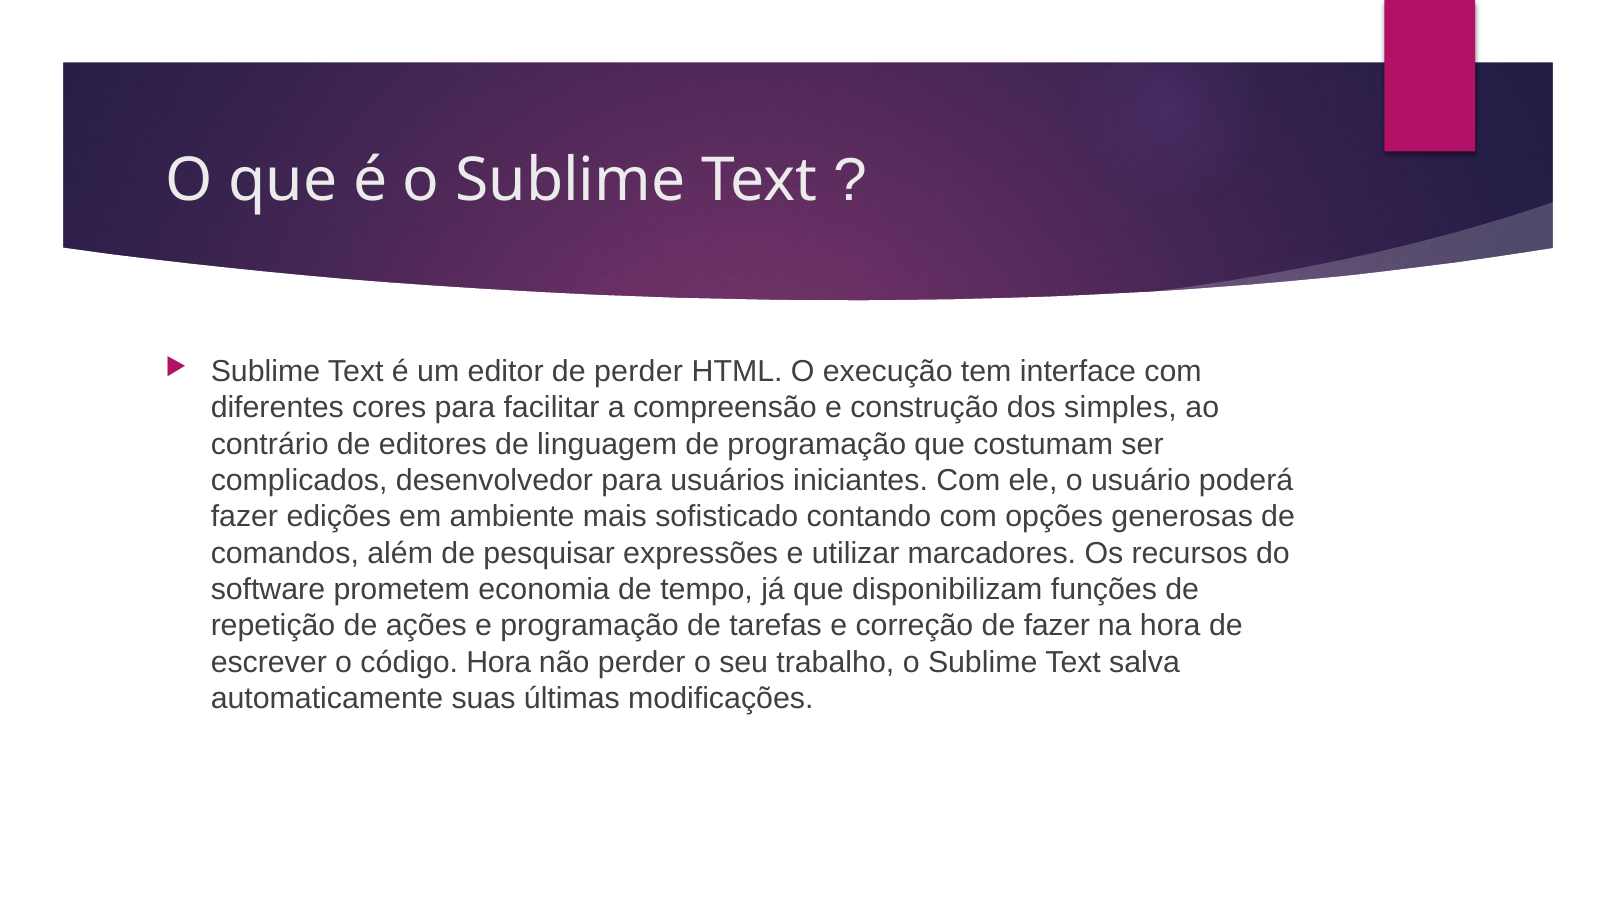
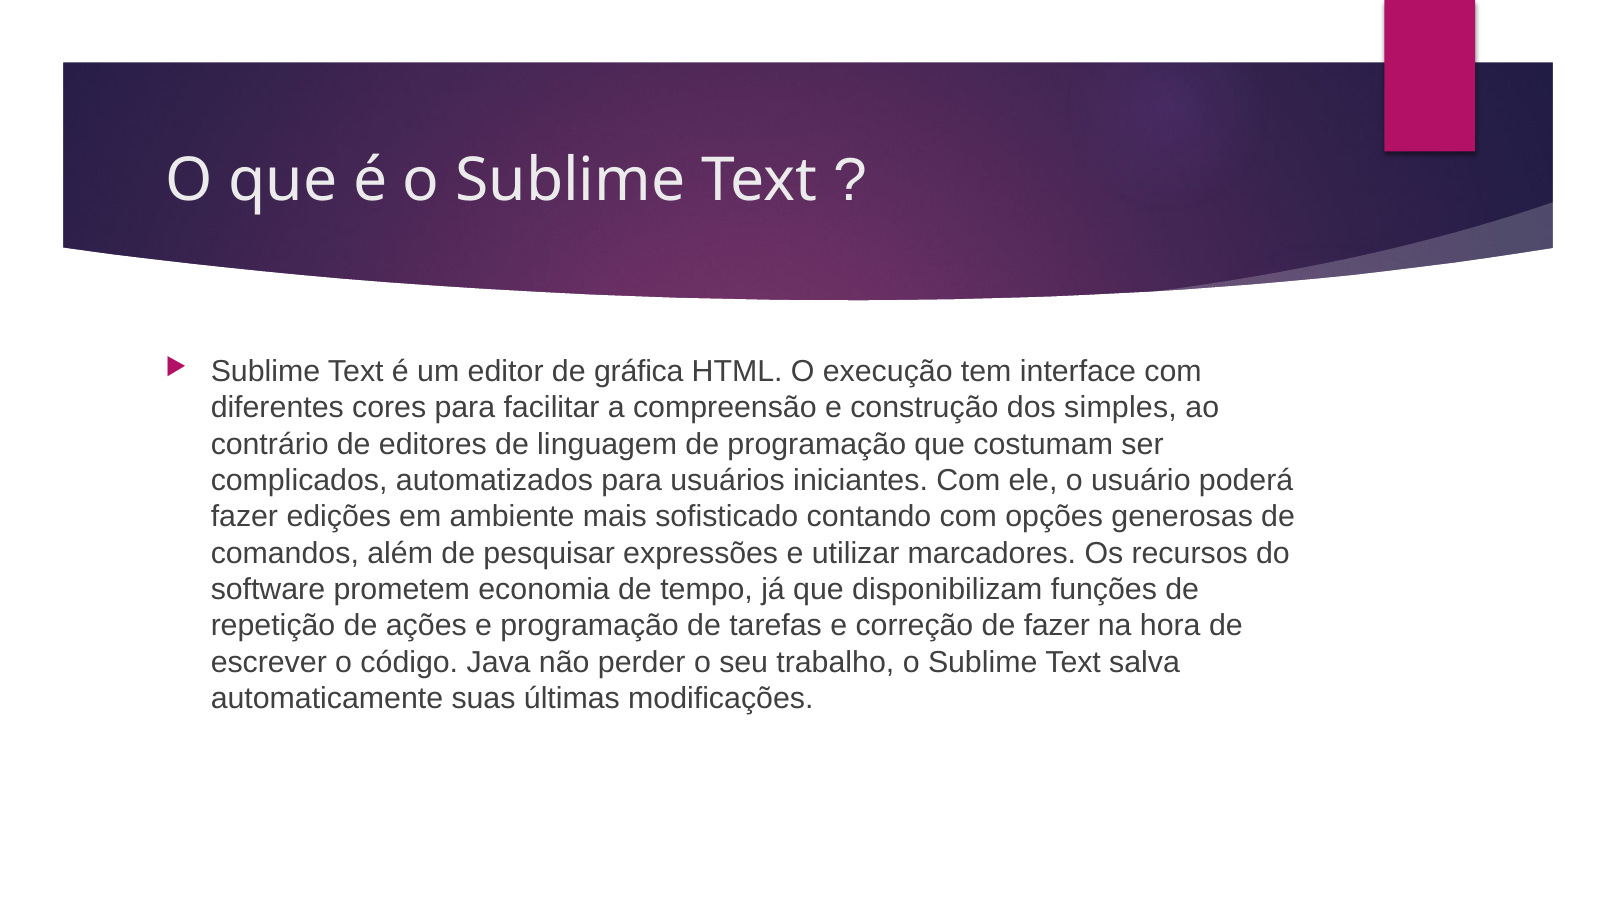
de perder: perder -> gráfica
desenvolvedor: desenvolvedor -> automatizados
código Hora: Hora -> Java
